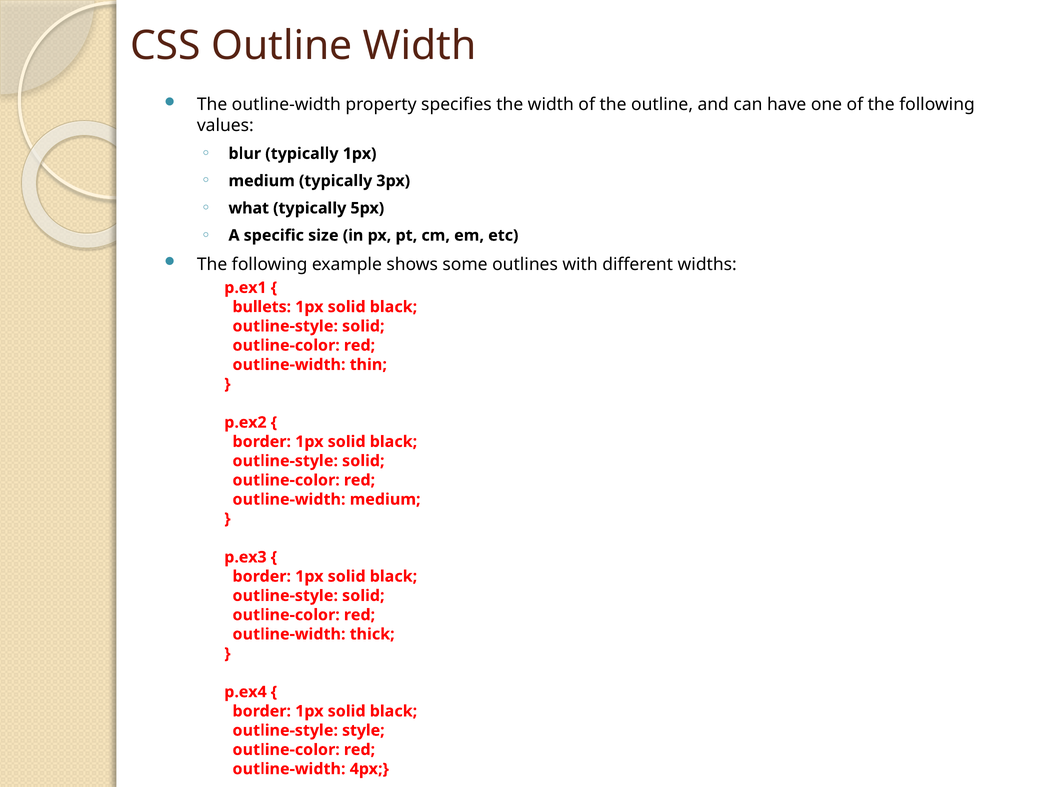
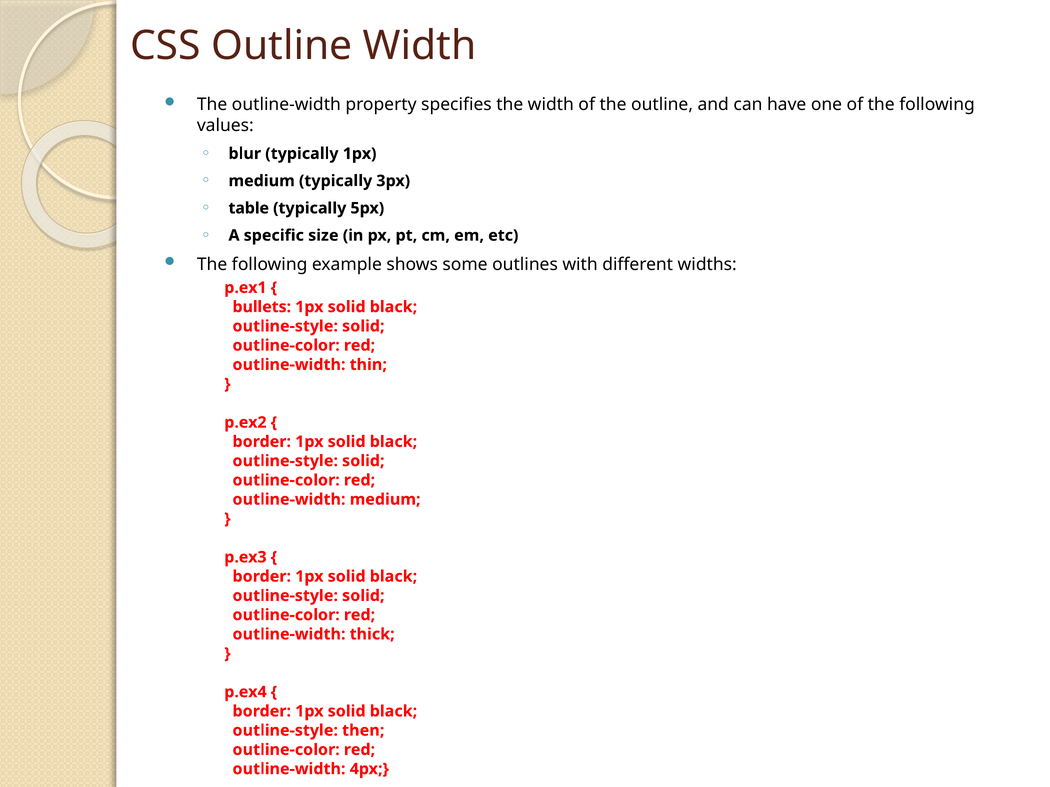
what: what -> table
style: style -> then
